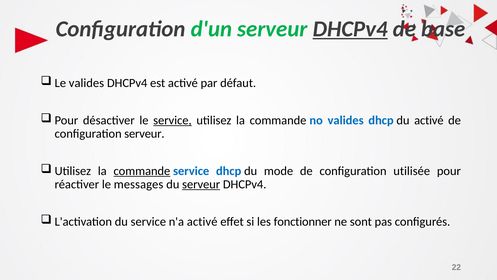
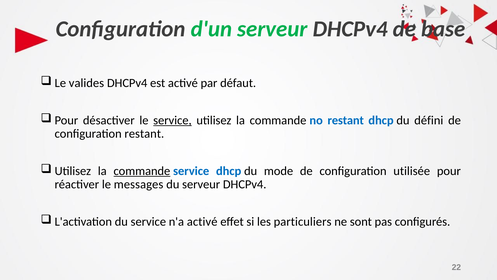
DHCPv4 at (350, 29) underline: present -> none
no valides: valides -> restant
du activé: activé -> défini
configuration serveur: serveur -> restant
serveur at (201, 184) underline: present -> none
fonctionner: fonctionner -> particuliers
